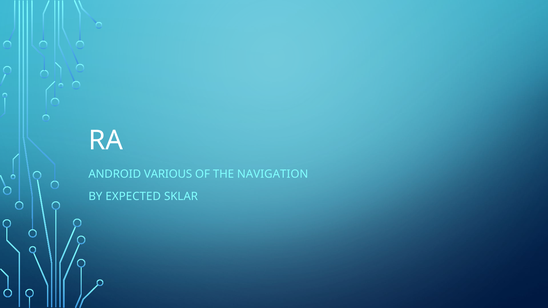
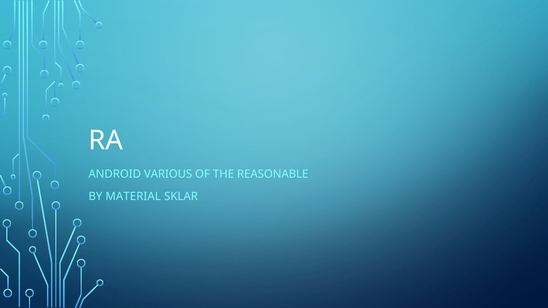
NAVIGATION: NAVIGATION -> REASONABLE
EXPECTED: EXPECTED -> MATERIAL
